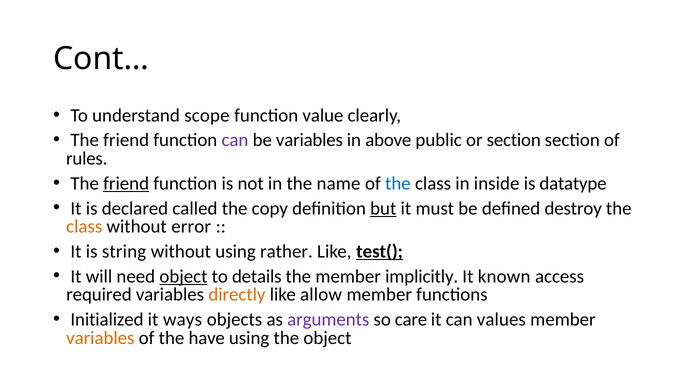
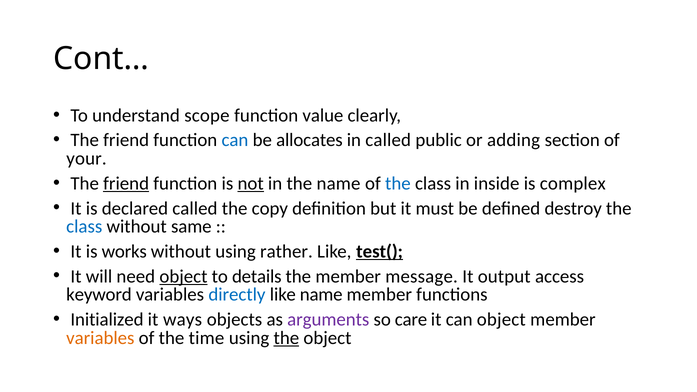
can at (235, 140) colour: purple -> blue
be variables: variables -> allocates
in above: above -> called
or section: section -> adding
rules: rules -> your
not underline: none -> present
datatype: datatype -> complex
but underline: present -> none
class at (84, 227) colour: orange -> blue
error: error -> same
string: string -> works
implicitly: implicitly -> message
known: known -> output
required: required -> keyword
directly colour: orange -> blue
like allow: allow -> name
can values: values -> object
have: have -> time
the at (286, 338) underline: none -> present
